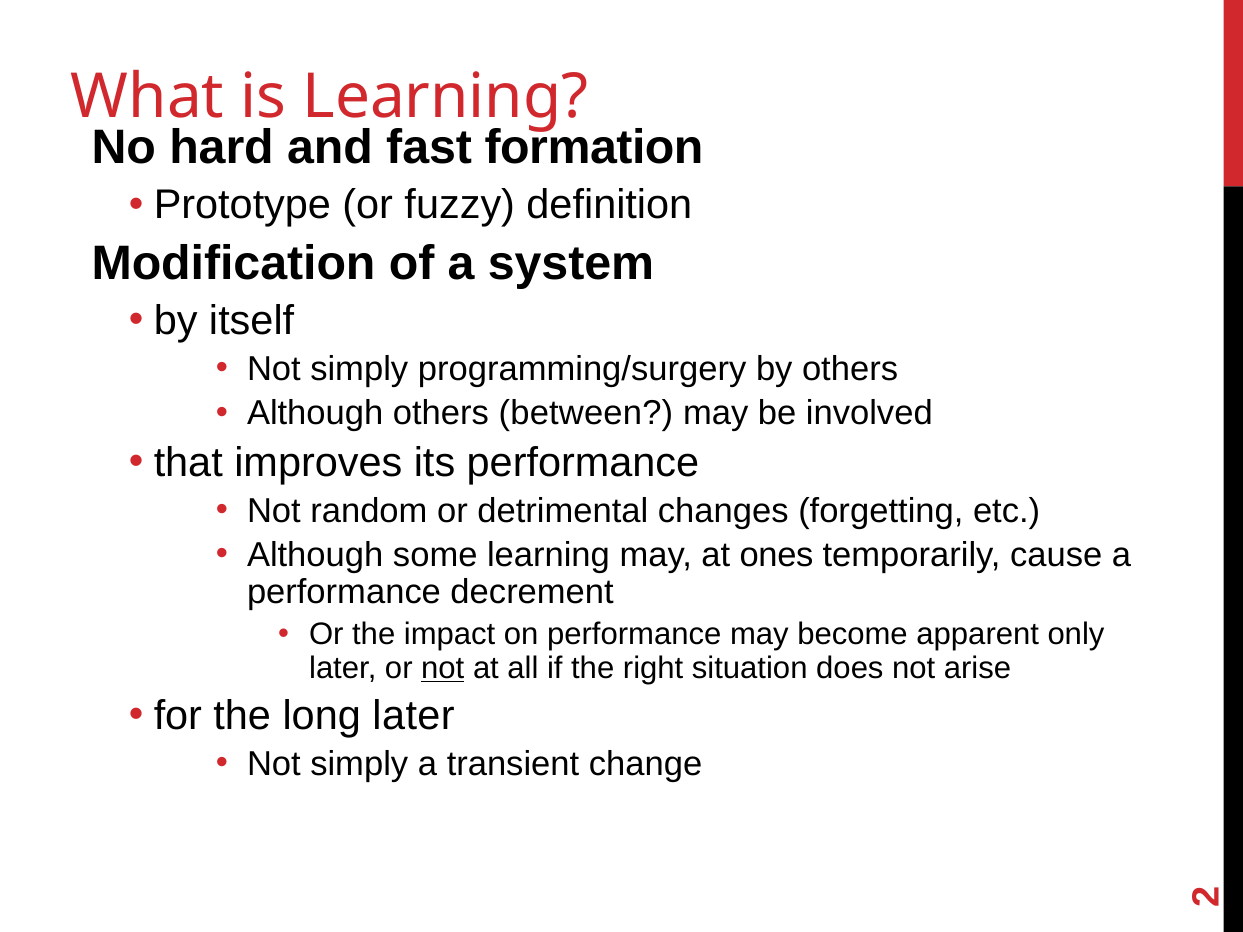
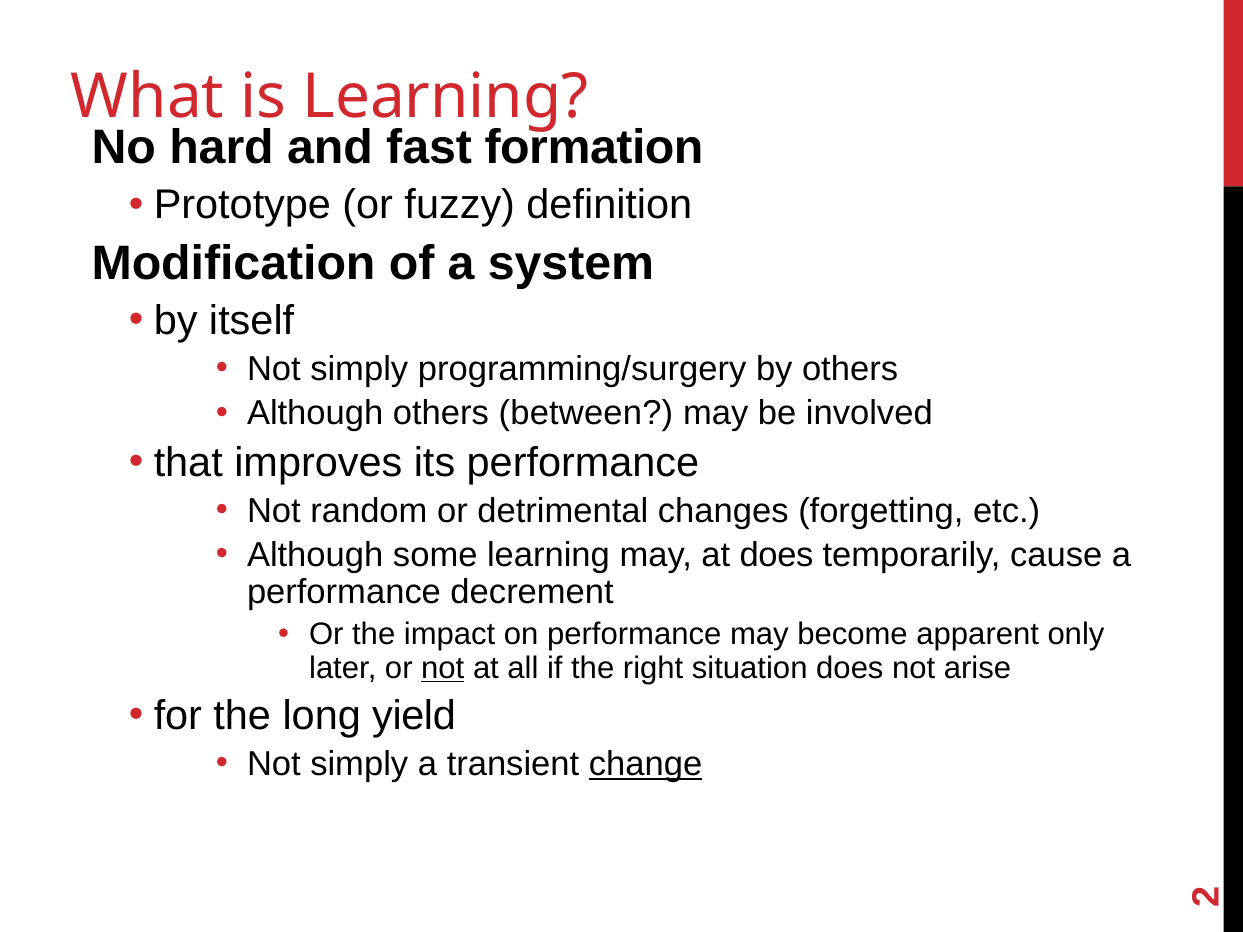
at ones: ones -> does
long later: later -> yield
change underline: none -> present
